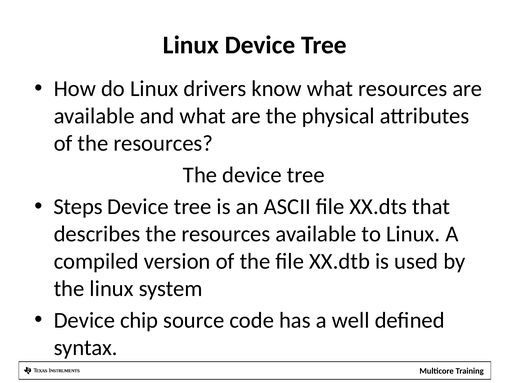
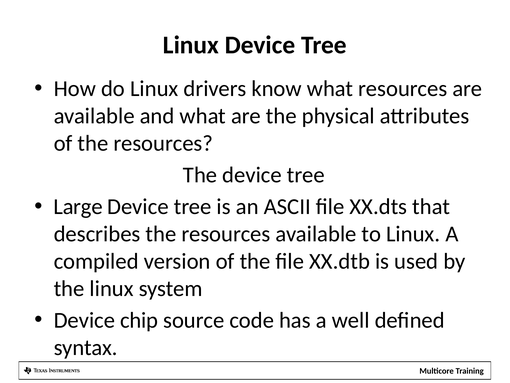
Steps: Steps -> Large
